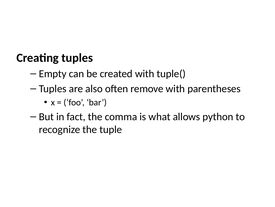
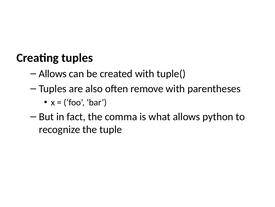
Empty at (53, 73): Empty -> Allows
